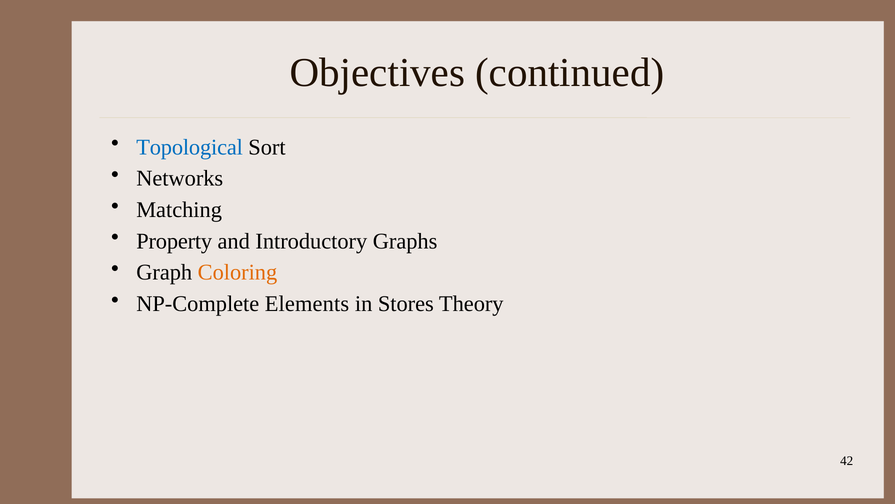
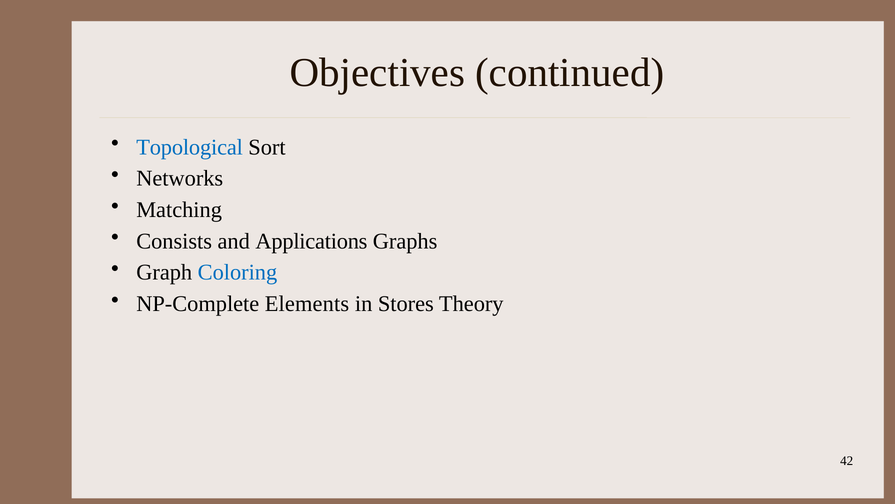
Property: Property -> Consists
Introductory: Introductory -> Applications
Coloring colour: orange -> blue
